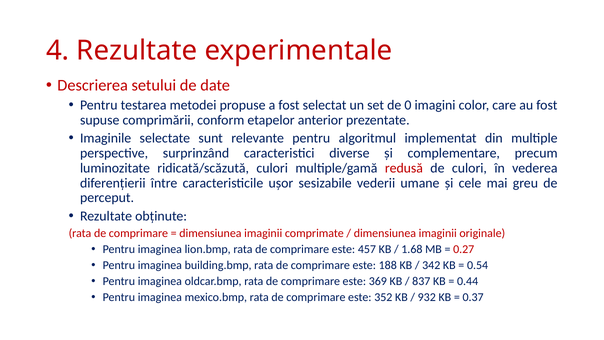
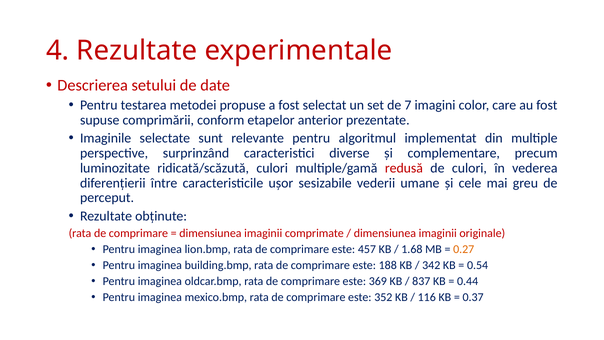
0: 0 -> 7
0.27 colour: red -> orange
932: 932 -> 116
